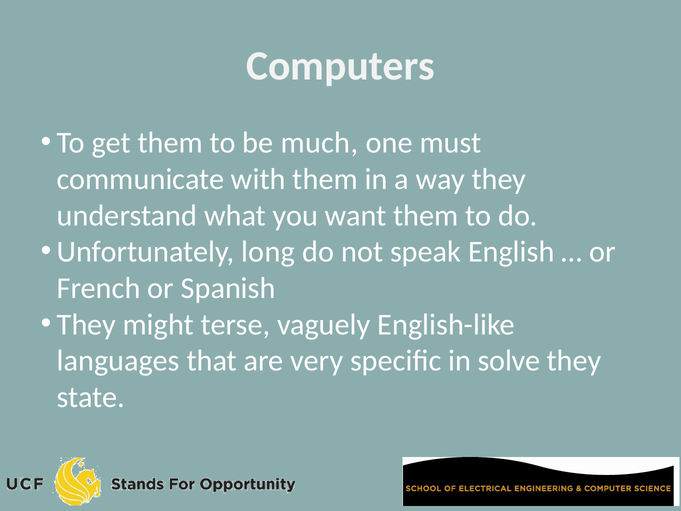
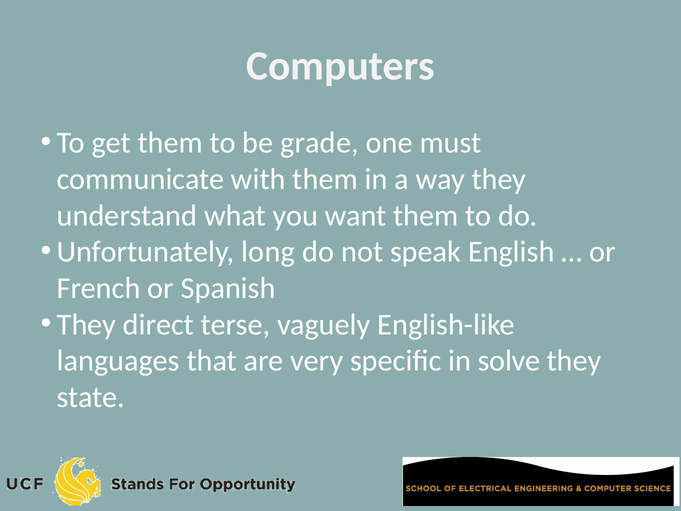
much: much -> grade
might: might -> direct
